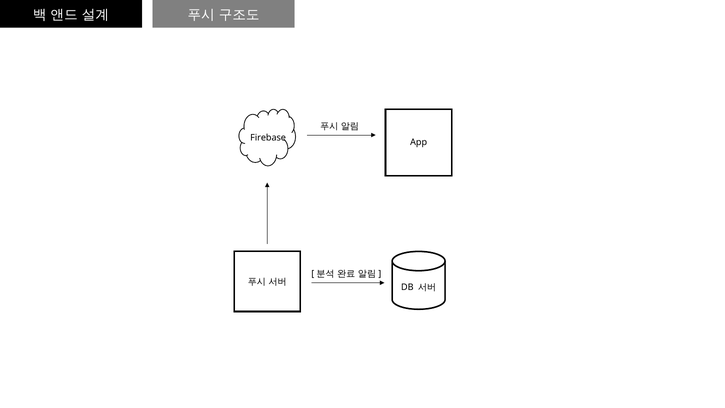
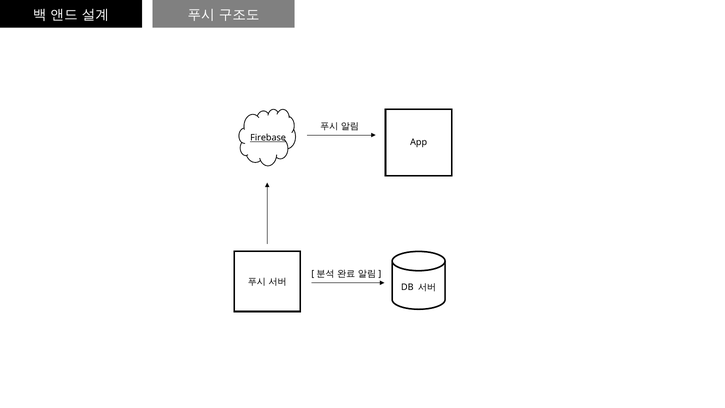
Firebase underline: none -> present
